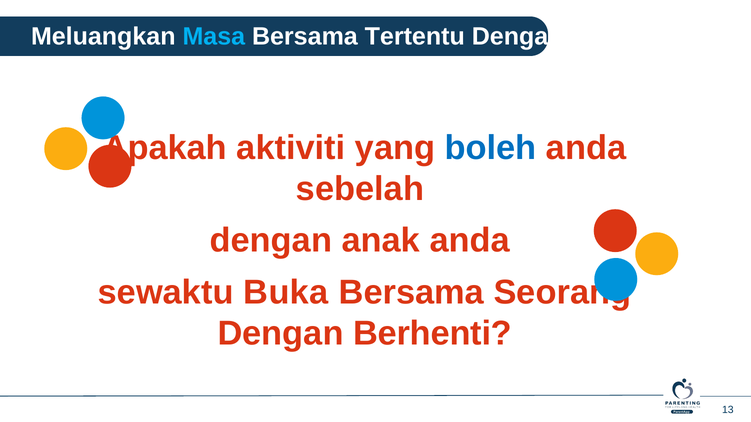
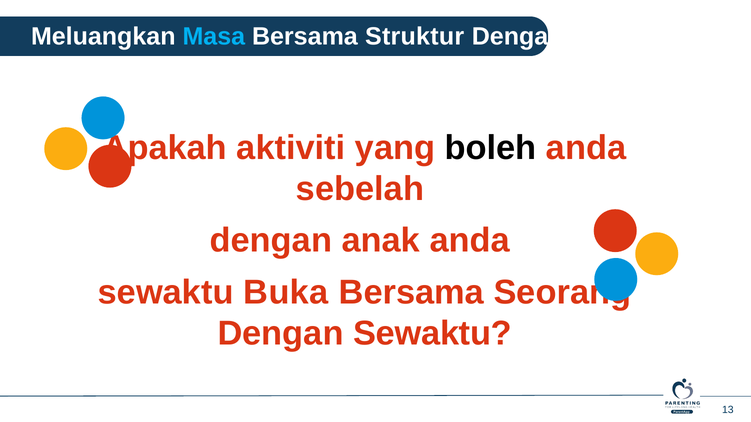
Tertentu: Tertentu -> Struktur
boleh colour: blue -> black
Dengan Berhenti: Berhenti -> Sewaktu
